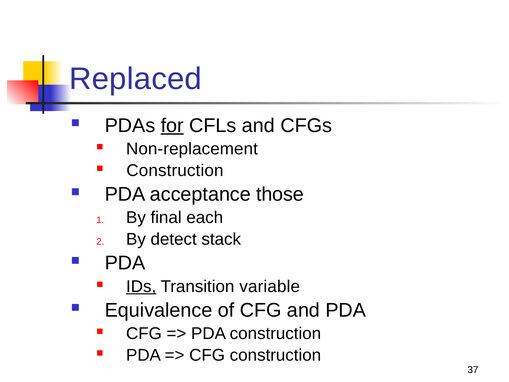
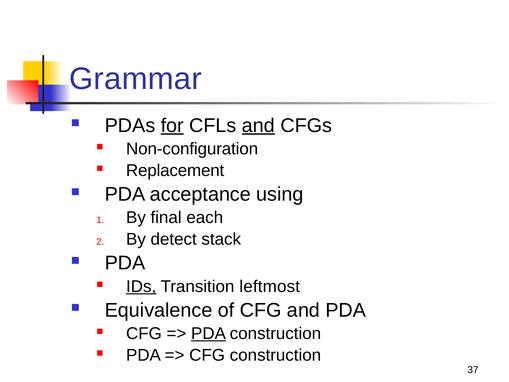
Replaced: Replaced -> Grammar
and at (258, 125) underline: none -> present
Non-replacement: Non-replacement -> Non-configuration
Construction at (175, 170): Construction -> Replacement
those: those -> using
variable: variable -> leftmost
PDA at (208, 333) underline: none -> present
